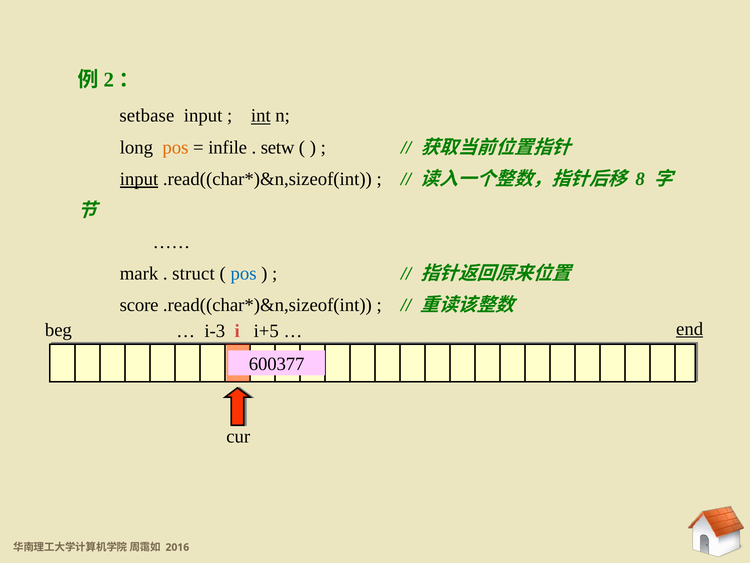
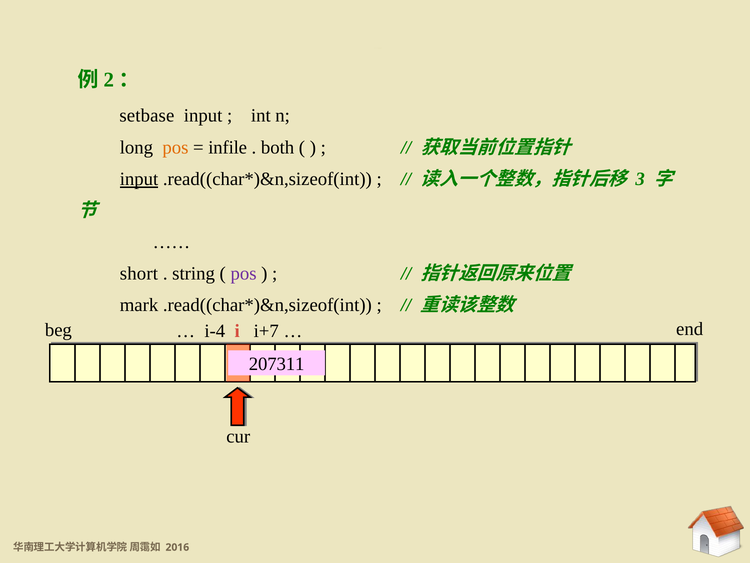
int underline: present -> none
setw: setw -> both
8: 8 -> 3
mark: mark -> short
struct: struct -> string
pos at (244, 273) colour: blue -> purple
score: score -> mark
end underline: present -> none
i-3: i-3 -> i-4
i+5: i+5 -> i+7
600377: 600377 -> 207311
